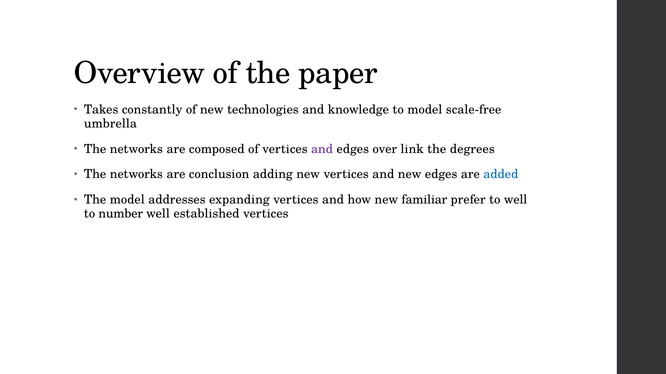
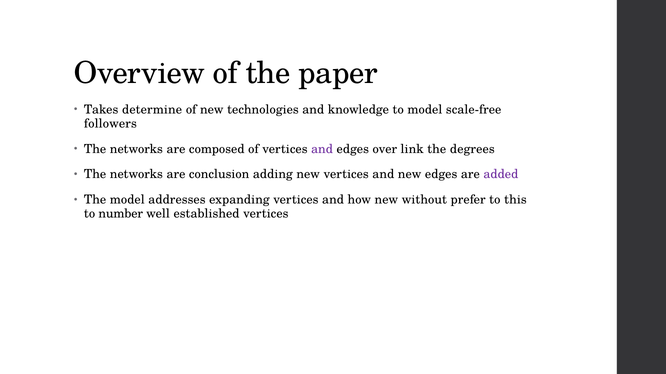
constantly: constantly -> determine
umbrella: umbrella -> followers
added colour: blue -> purple
familiar: familiar -> without
to well: well -> this
